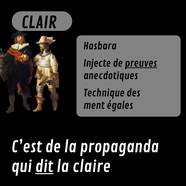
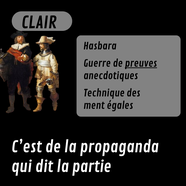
Injecte: Injecte -> Guerre
dit underline: present -> none
claire: claire -> partie
